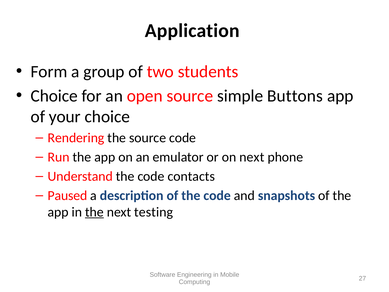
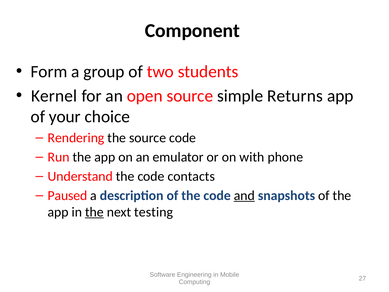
Application: Application -> Component
Choice at (54, 96): Choice -> Kernel
Buttons: Buttons -> Returns
on next: next -> with
and underline: none -> present
